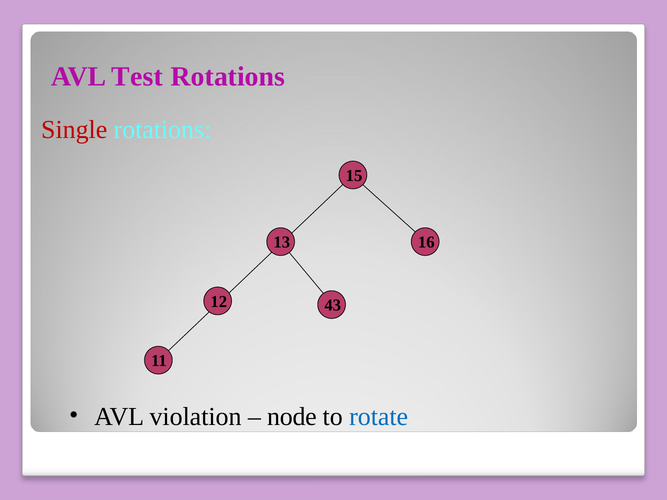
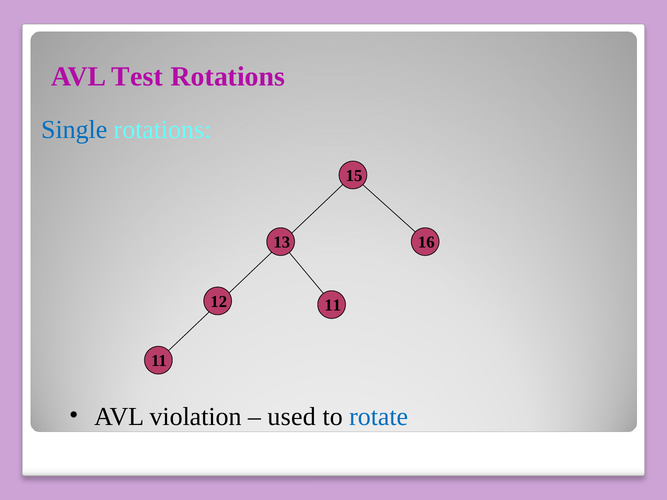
Single colour: red -> blue
12 43: 43 -> 11
node: node -> used
